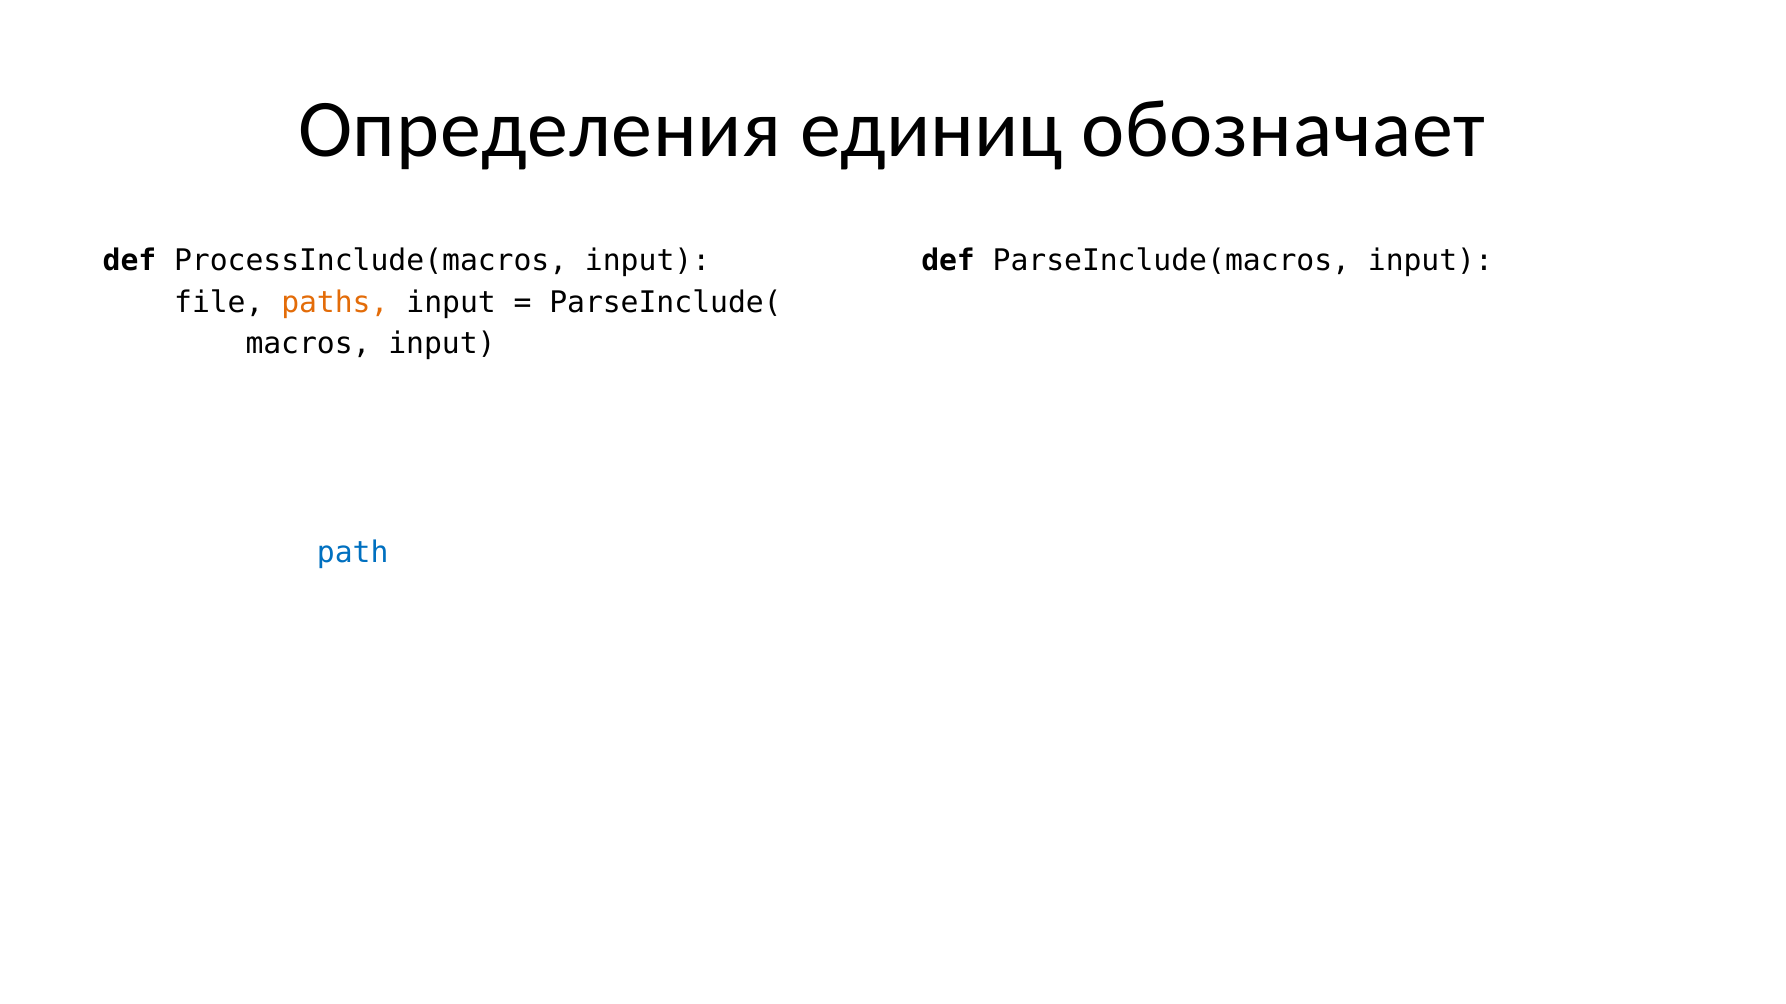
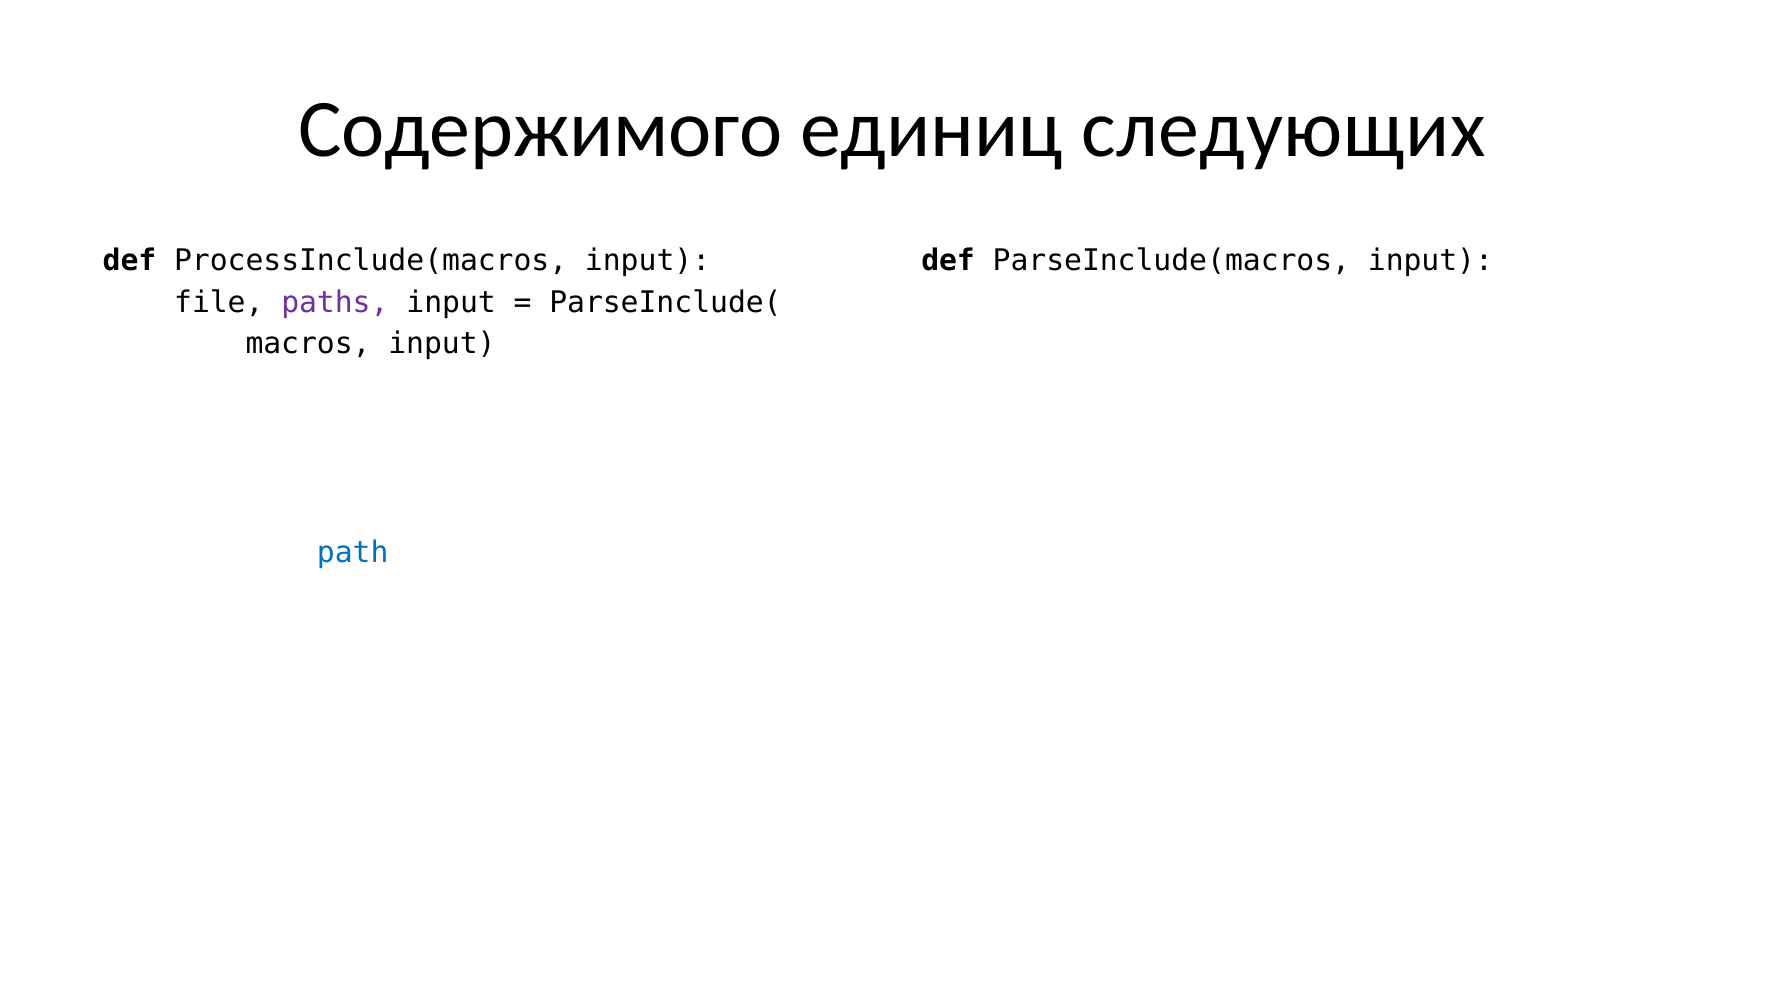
Определения: Определения -> Содержимого
обозначает: обозначает -> следующих
paths at (335, 303) colour: orange -> purple
